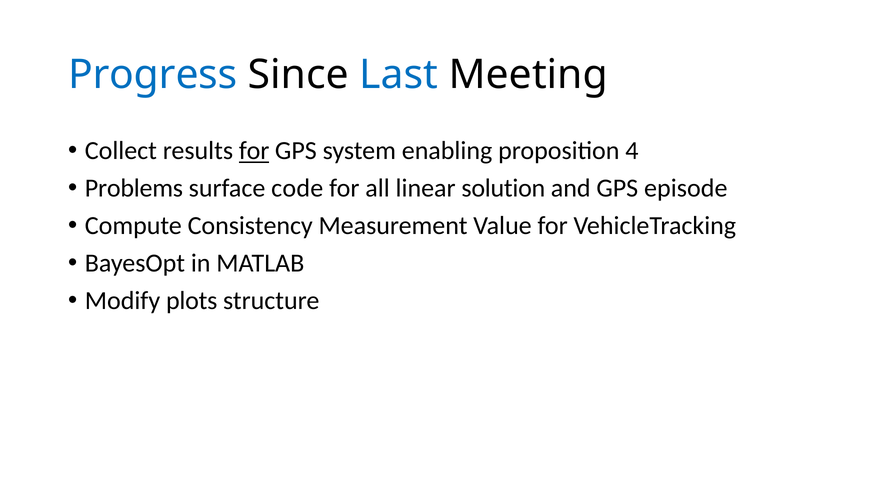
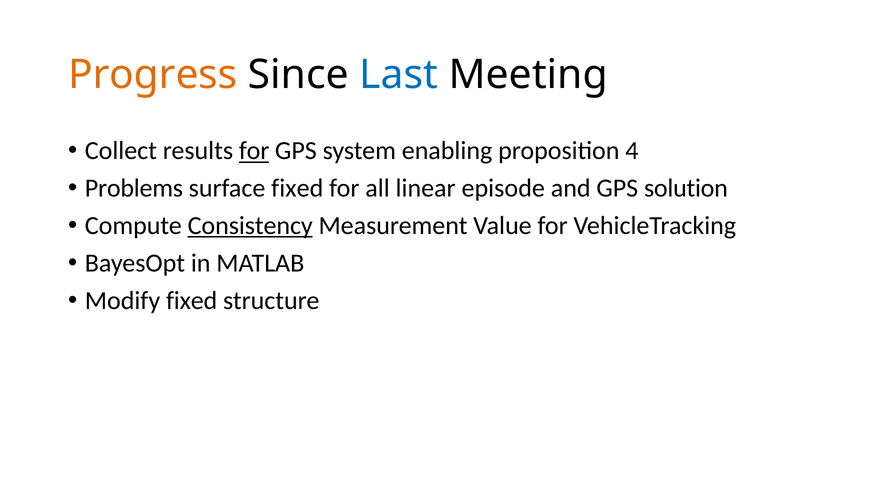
Progress colour: blue -> orange
surface code: code -> fixed
solution: solution -> episode
episode: episode -> solution
Consistency underline: none -> present
Modify plots: plots -> fixed
